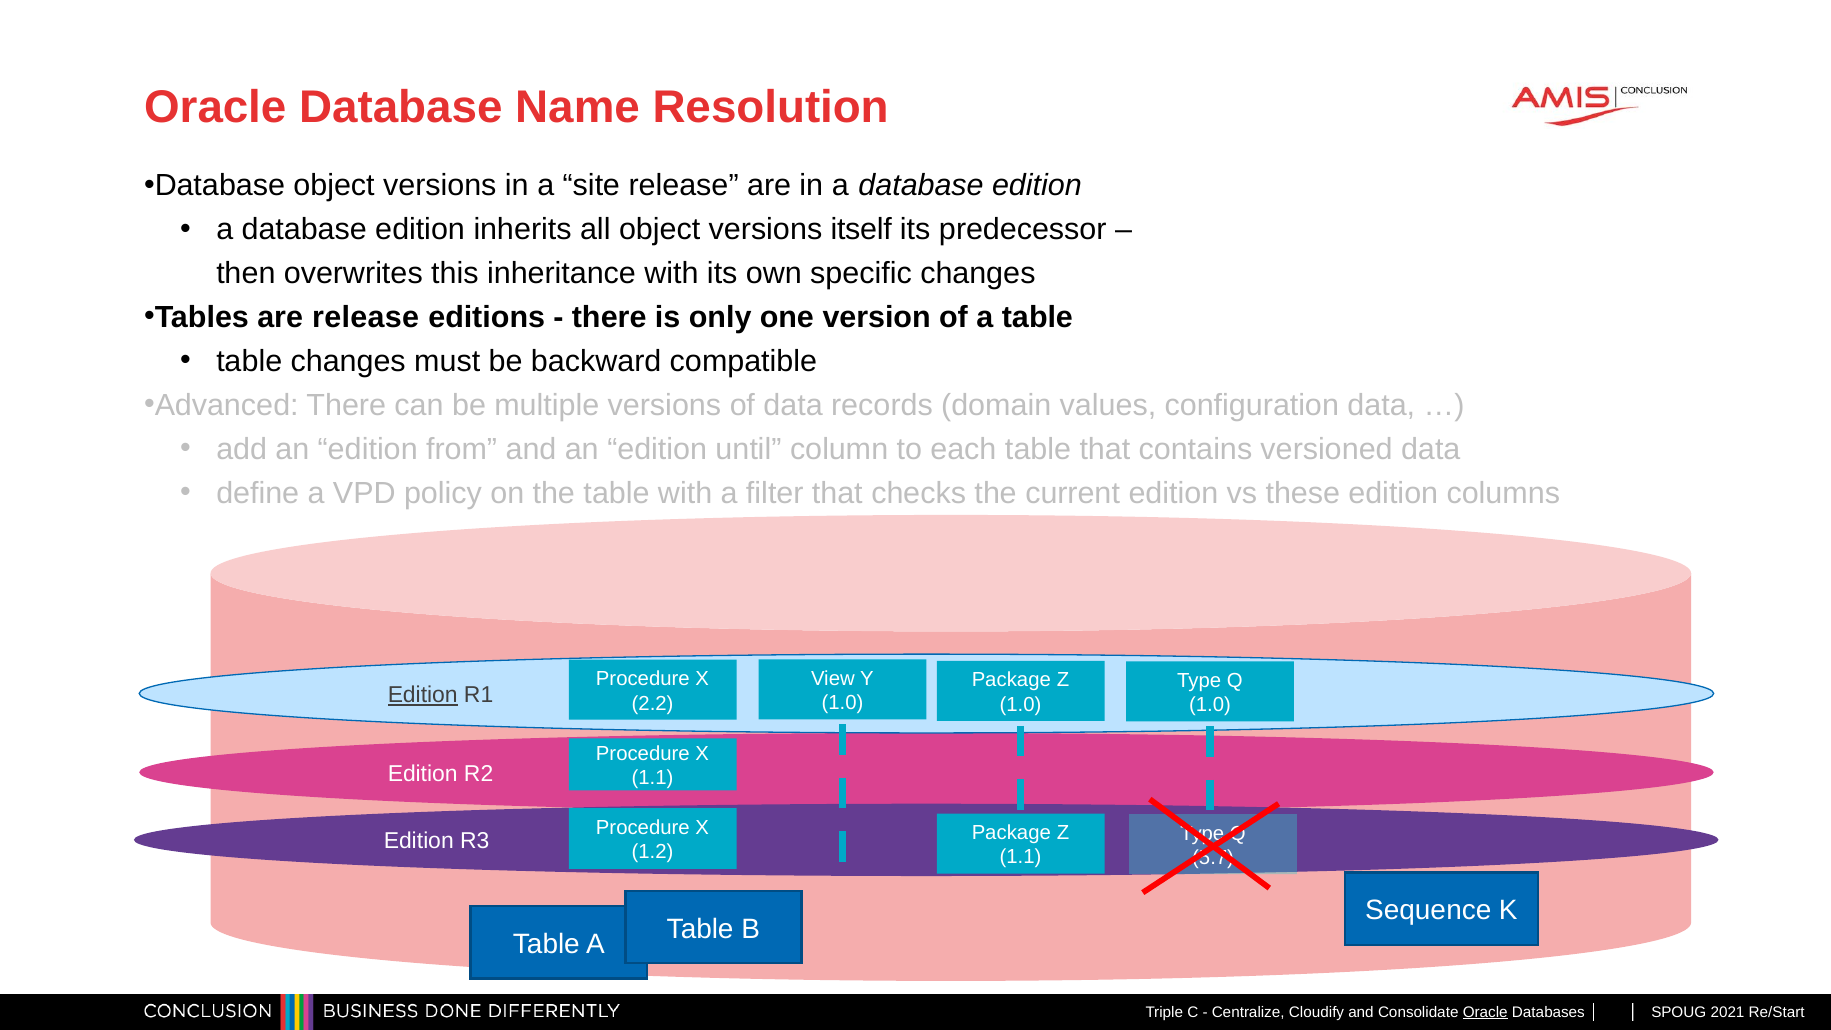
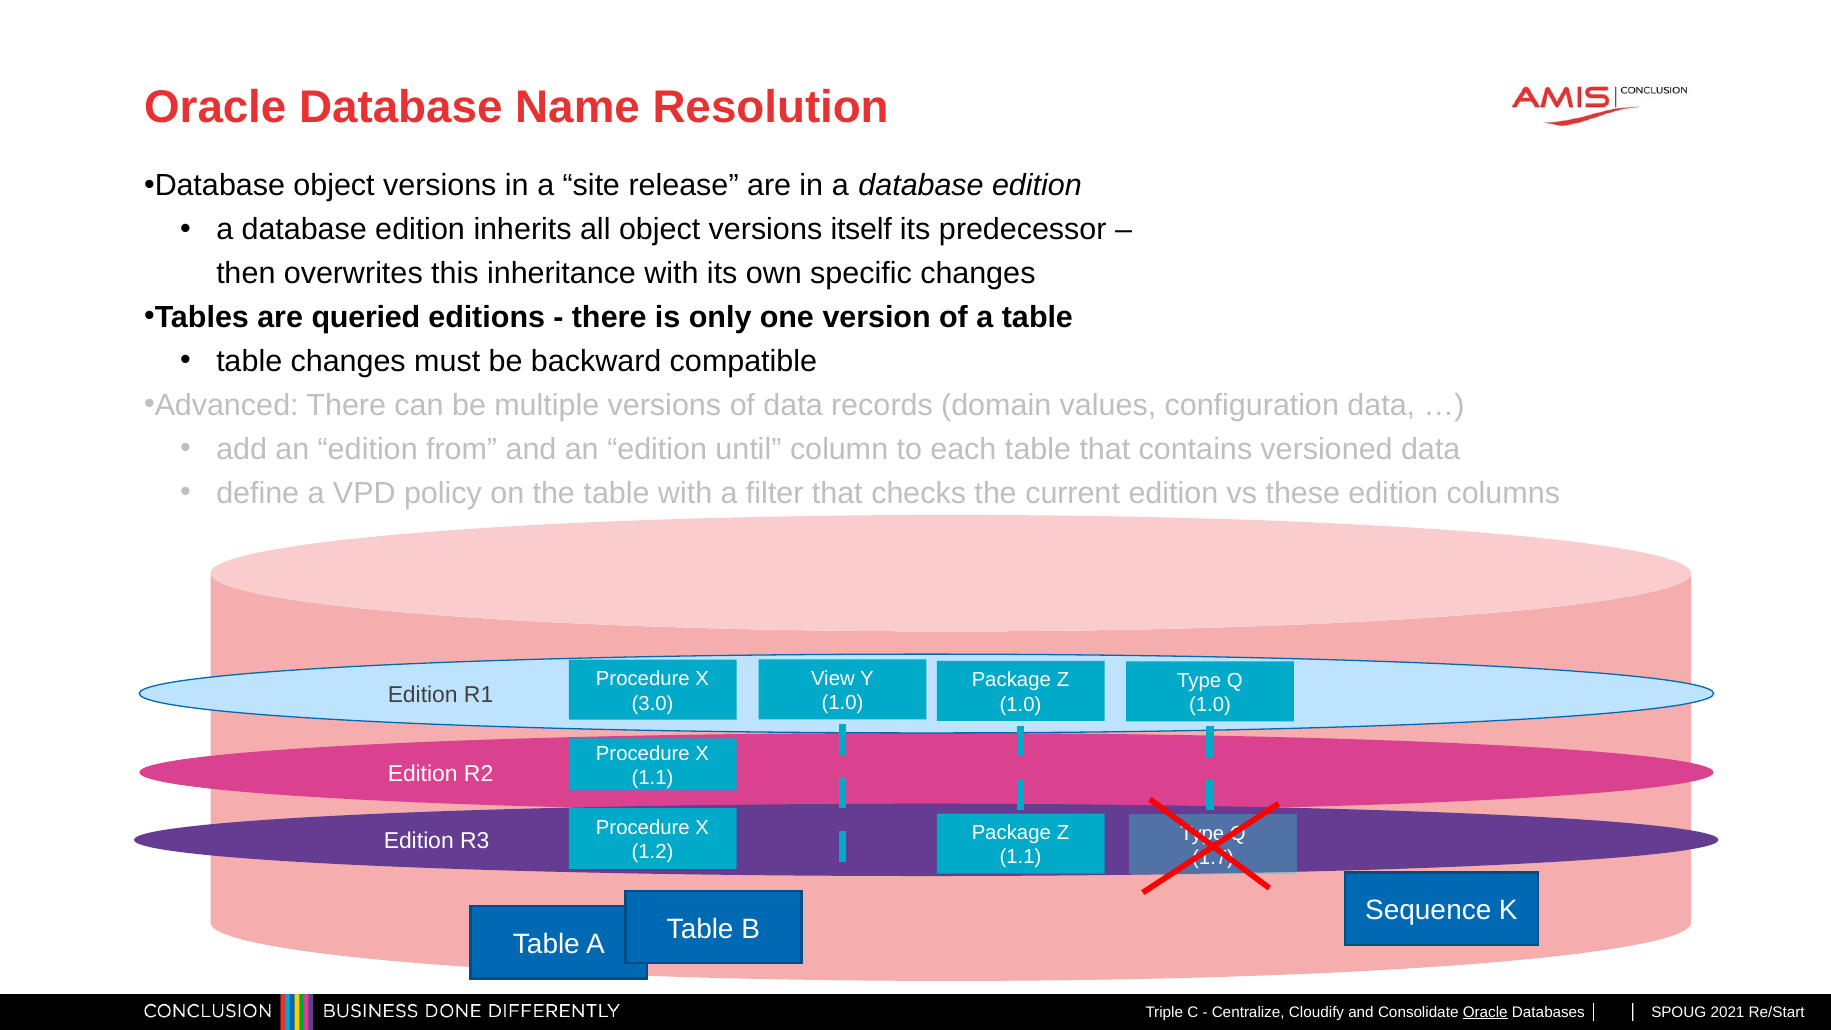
are release: release -> queried
Edition at (423, 695) underline: present -> none
2.2: 2.2 -> 3.0
5.7: 5.7 -> 1.7
